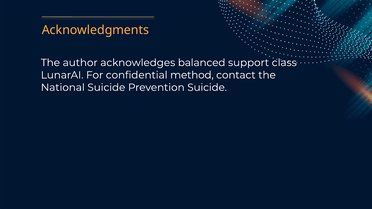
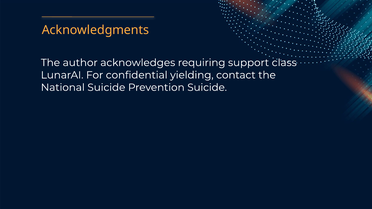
balanced: balanced -> requiring
method: method -> yielding
